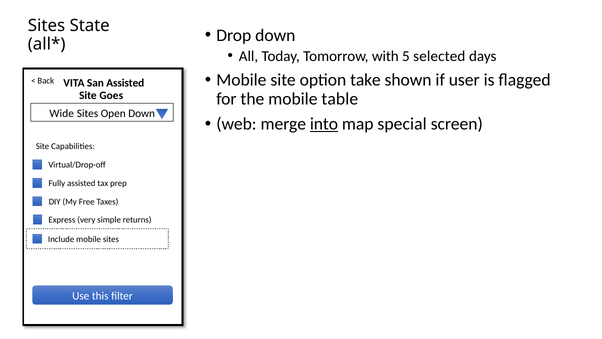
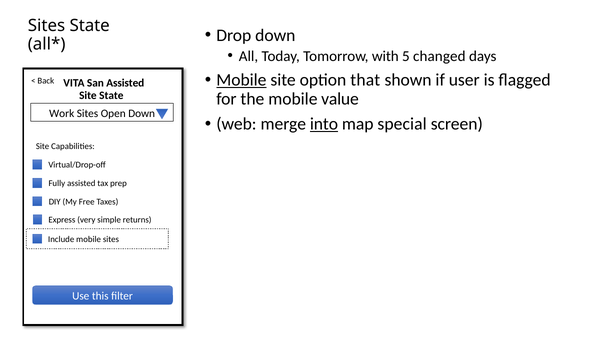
selected: selected -> changed
Mobile at (241, 80) underline: none -> present
take: take -> that
Site Goes: Goes -> State
table: table -> value
Wide: Wide -> Work
